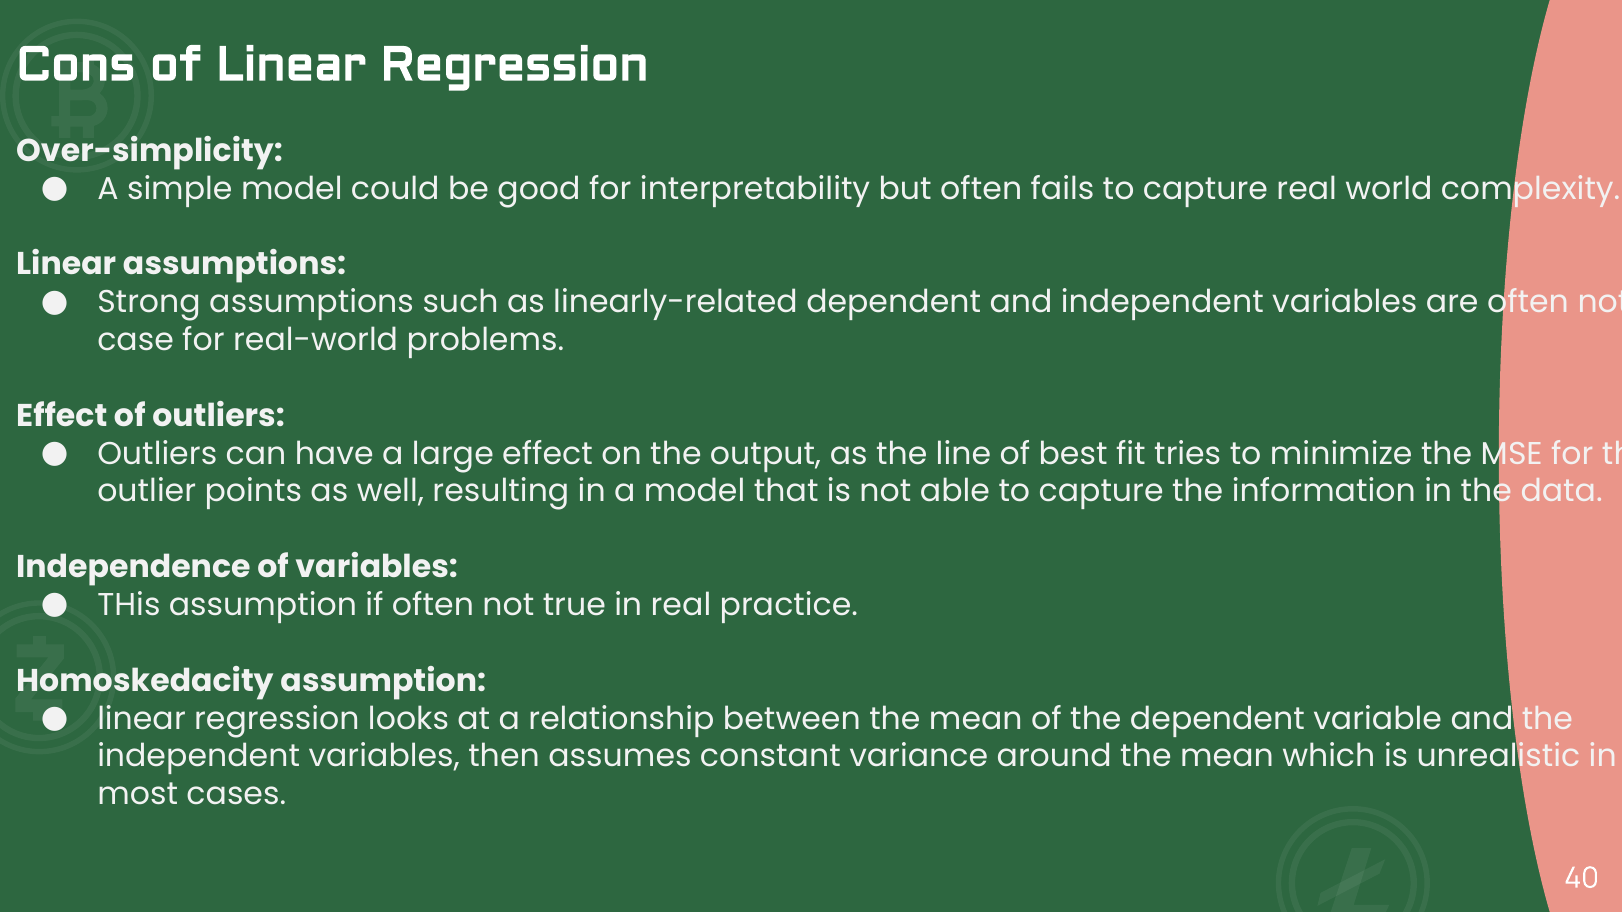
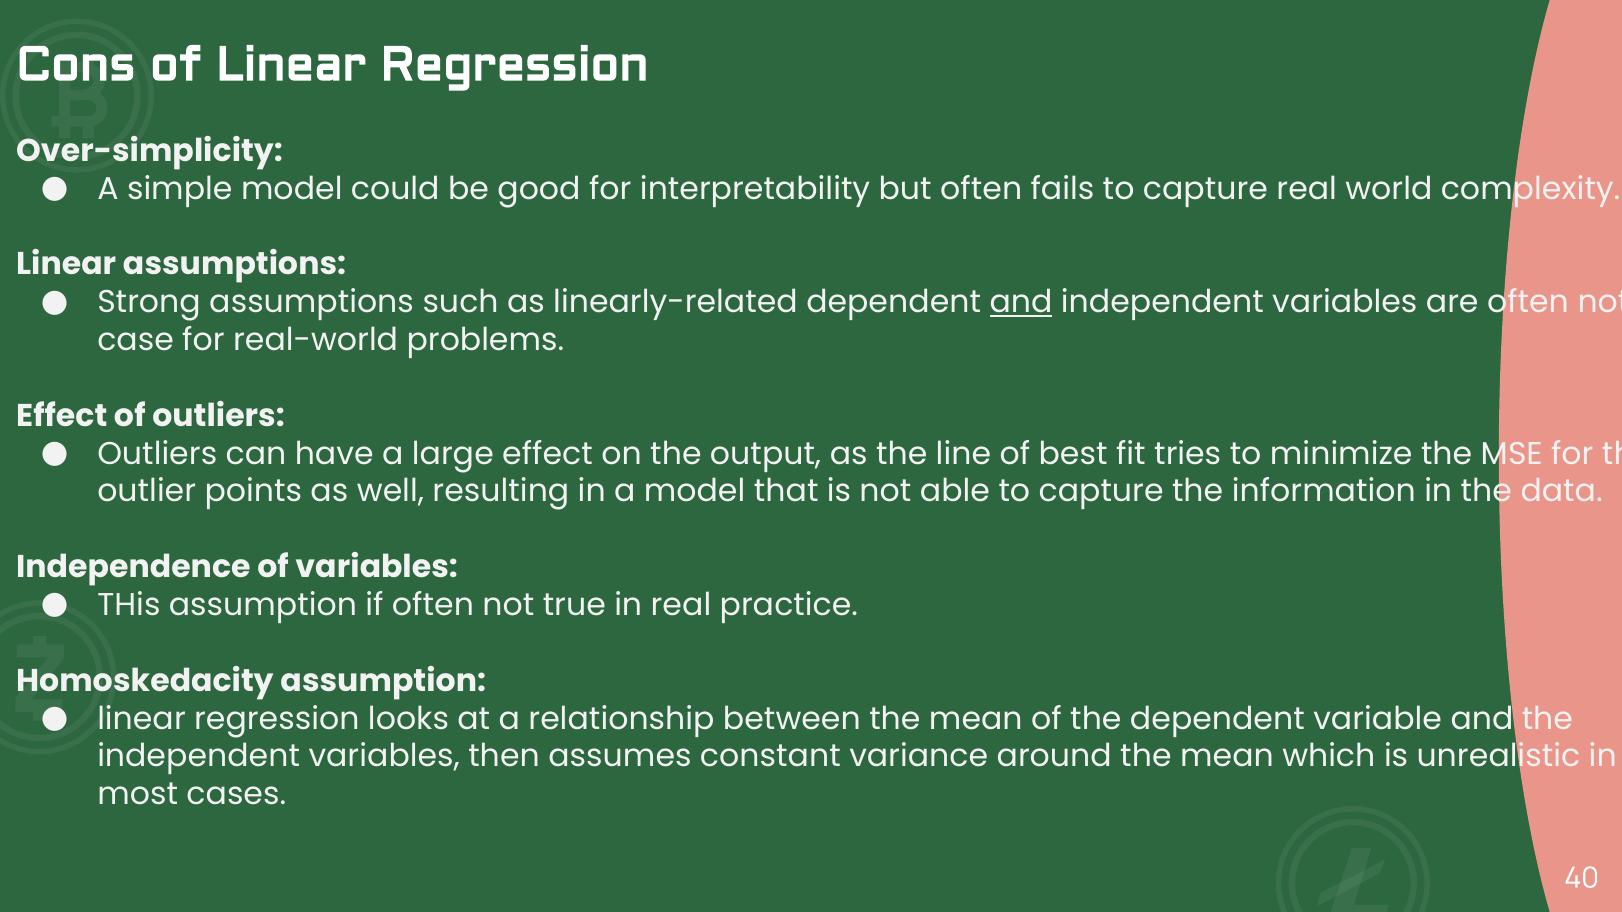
and at (1021, 302) underline: none -> present
